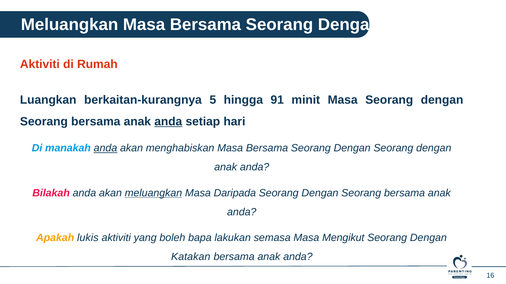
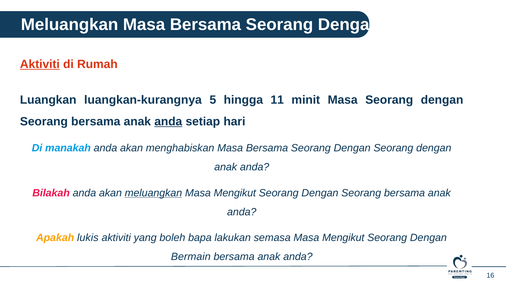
Aktiviti at (40, 64) underline: none -> present
berkaitan-kurangnya: berkaitan-kurangnya -> luangkan-kurangnya
91: 91 -> 11
anda at (105, 148) underline: present -> none
Daripada at (235, 193): Daripada -> Mengikut
Katakan: Katakan -> Bermain
